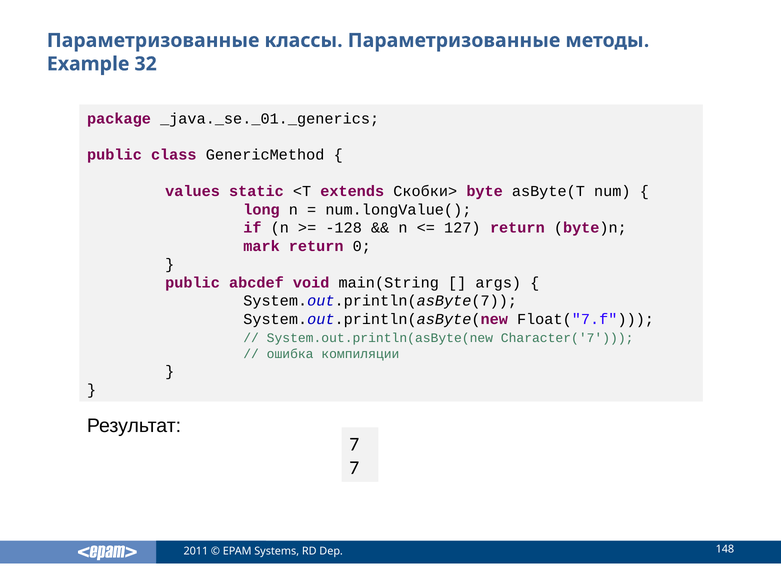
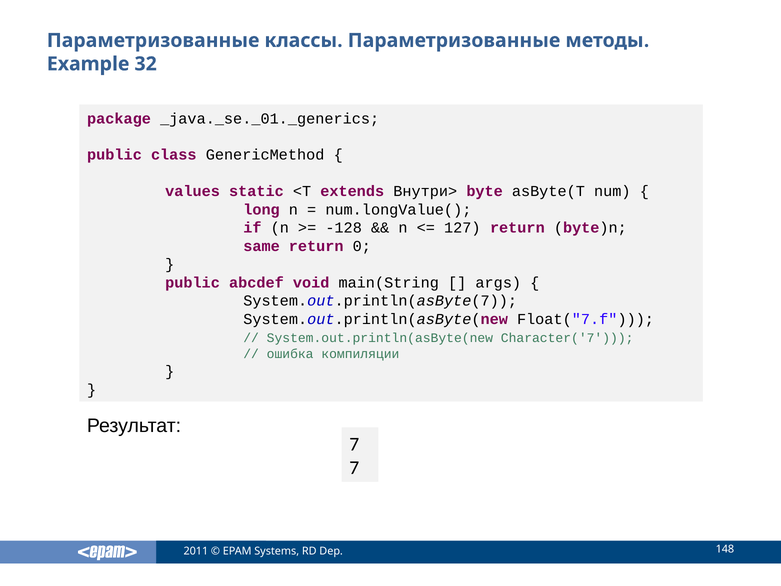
Скобки>: Скобки> -> Внутри>
mark: mark -> same
